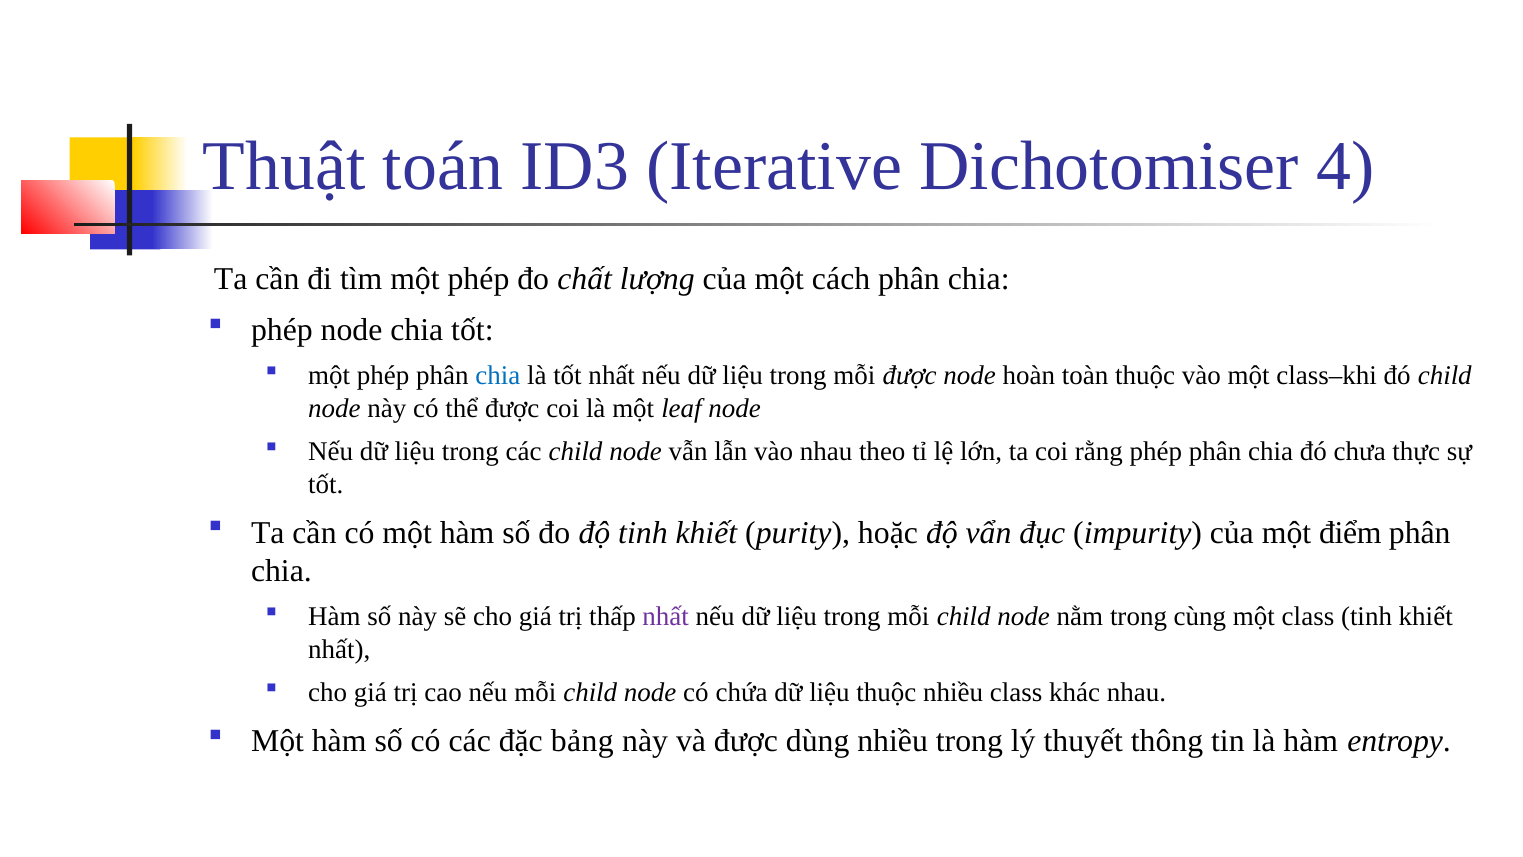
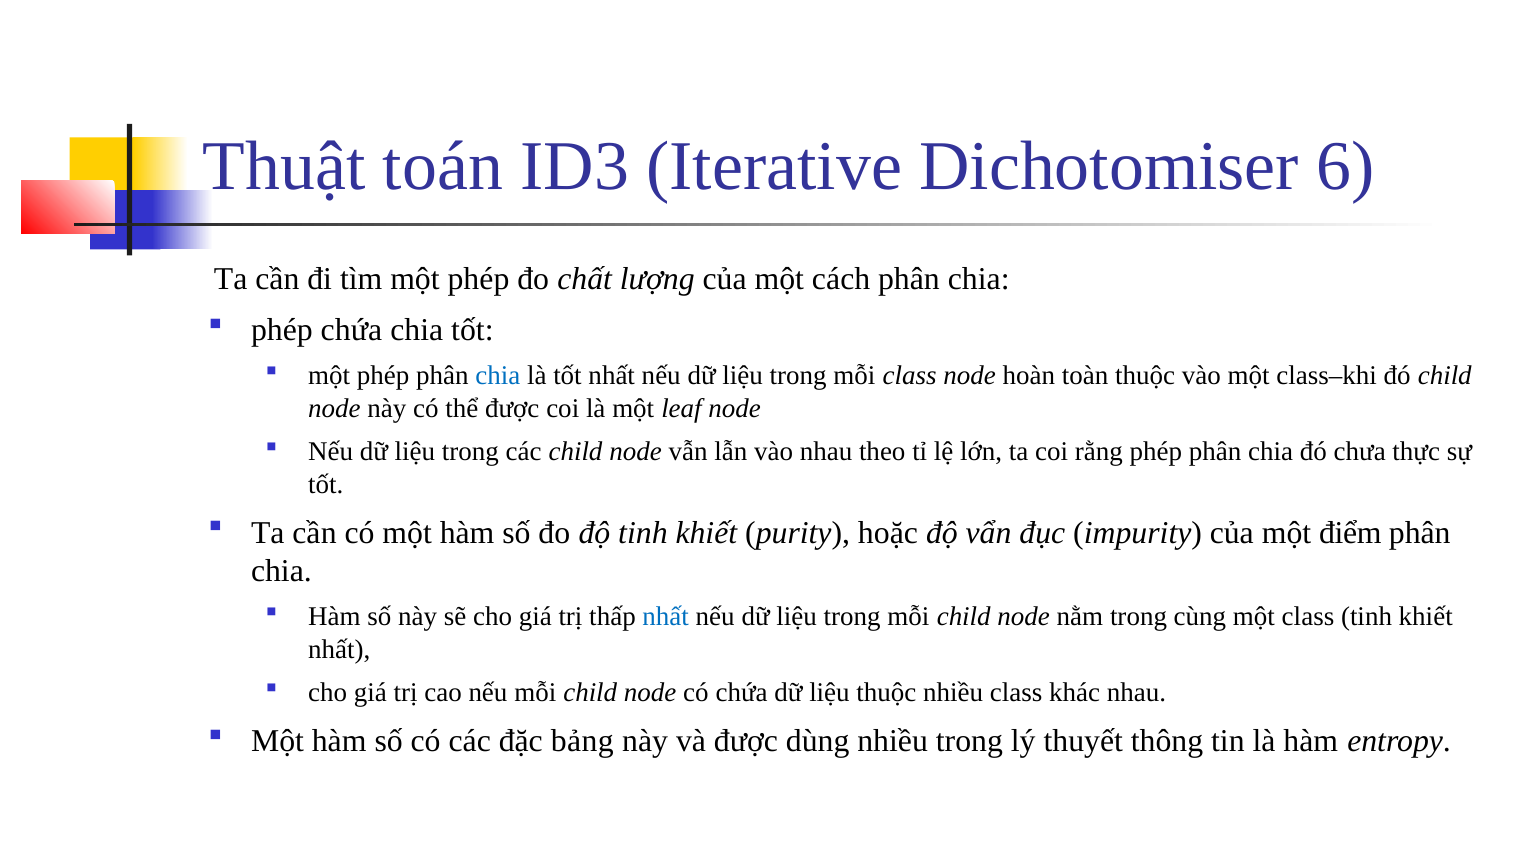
4: 4 -> 6
phép node: node -> chứa
mỗi được: được -> class
nhất at (666, 617) colour: purple -> blue
